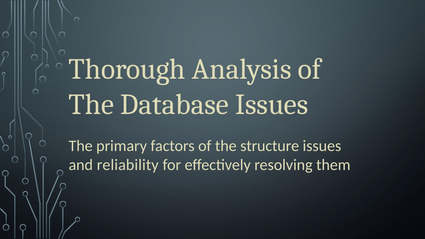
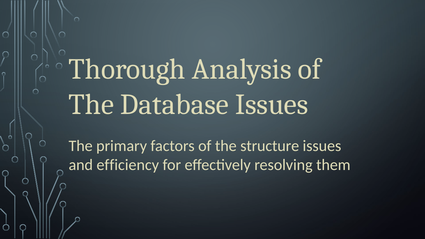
reliability: reliability -> efficiency
